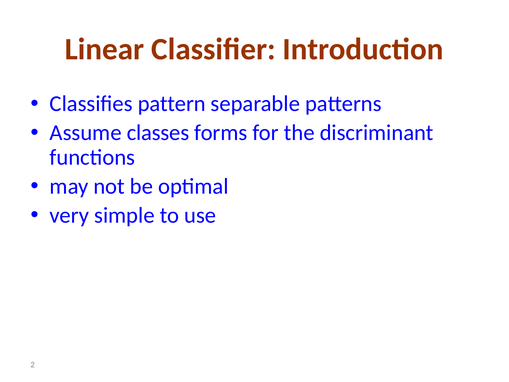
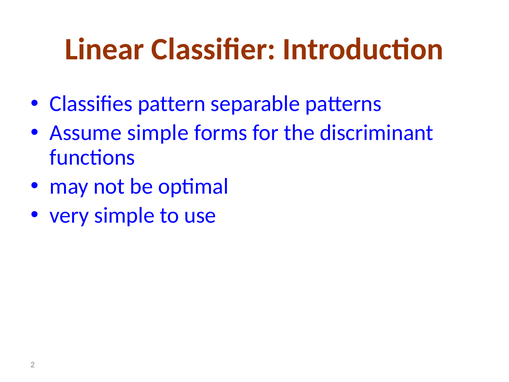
Assume classes: classes -> simple
